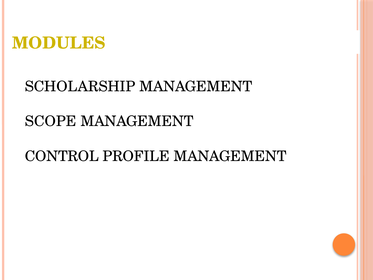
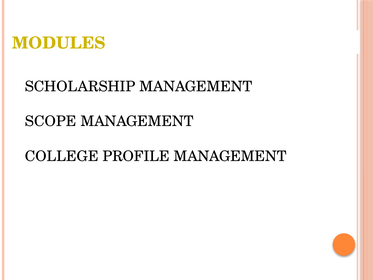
CONTROL: CONTROL -> COLLEGE
